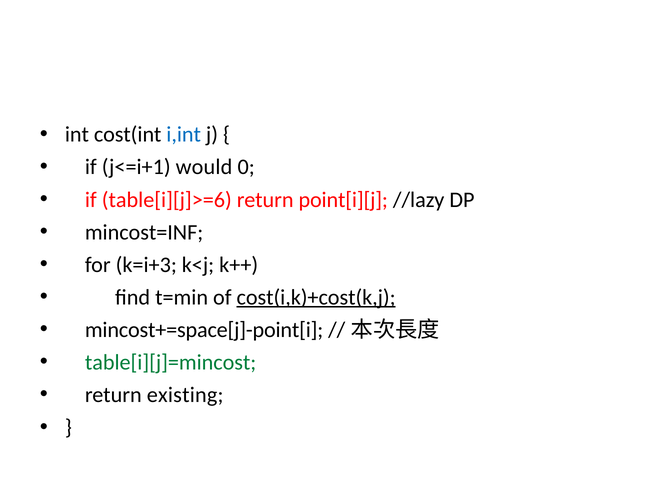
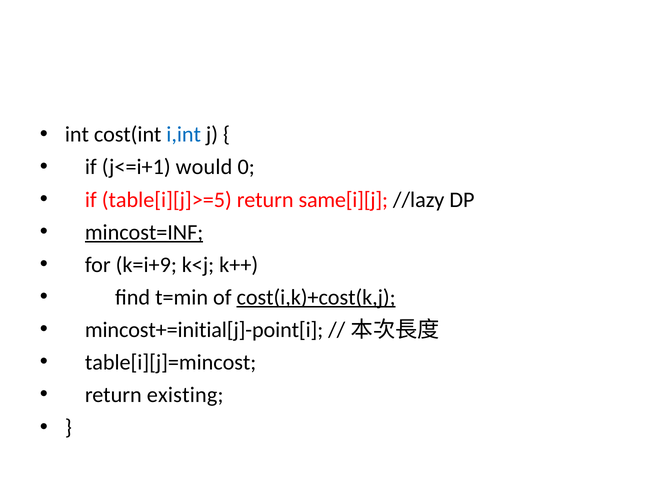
table[i][j]>=6: table[i][j]>=6 -> table[i][j]>=5
point[i][j: point[i][j -> same[i][j
mincost=INF underline: none -> present
k=i+3: k=i+3 -> k=i+9
mincost+=space[j]-point[i: mincost+=space[j]-point[i -> mincost+=initial[j]-point[i
table[i][j]=mincost colour: green -> black
